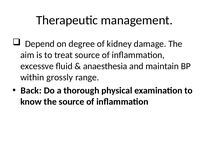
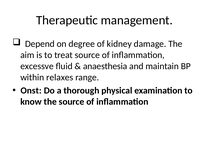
grossly: grossly -> relaxes
Back: Back -> Onst
